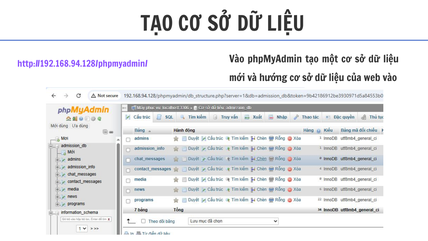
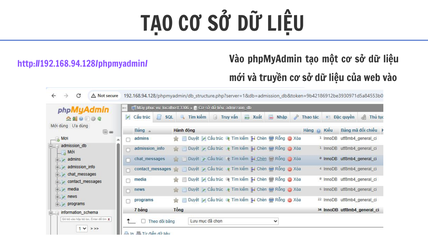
hướng: hướng -> truyền
